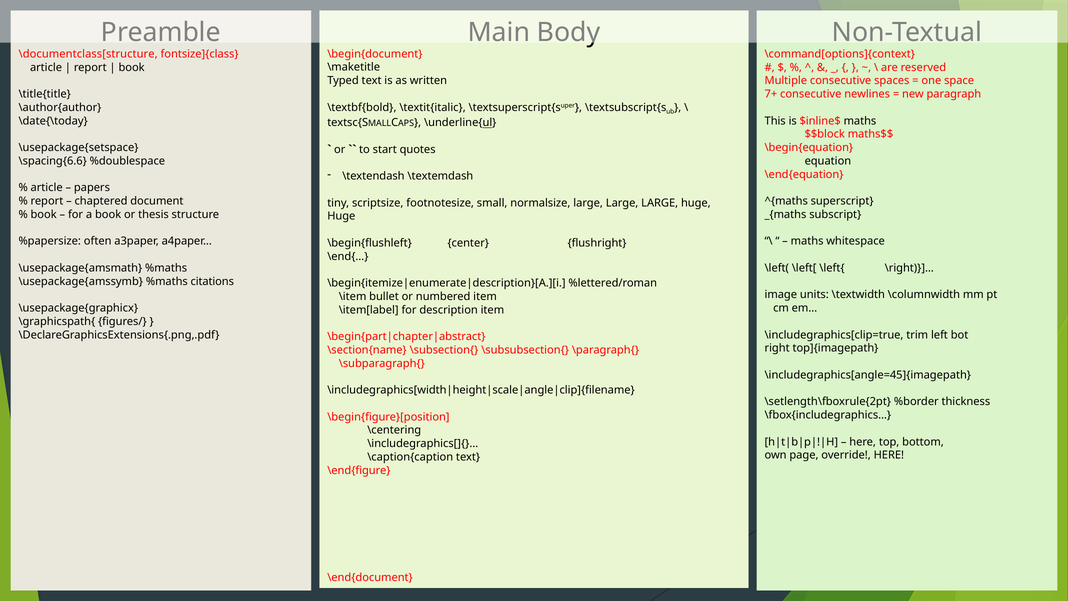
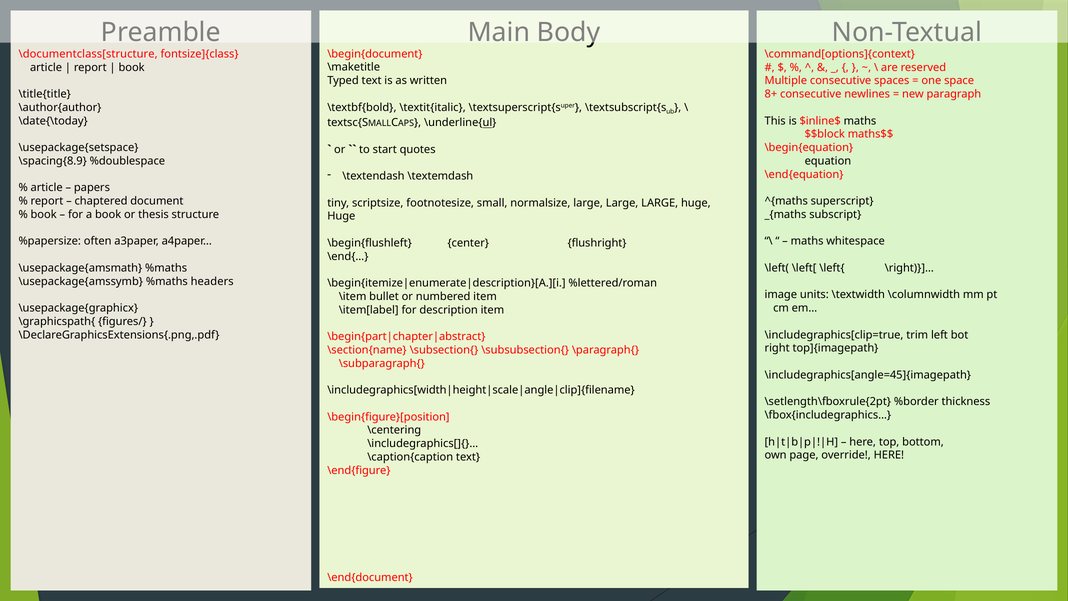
7+: 7+ -> 8+
\spacing{6.6: \spacing{6.6 -> \spacing{8.9
citations: citations -> headers
